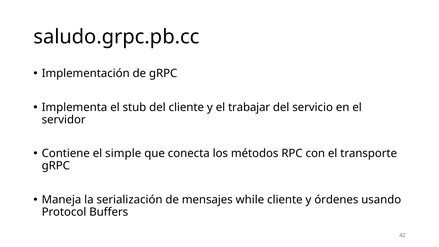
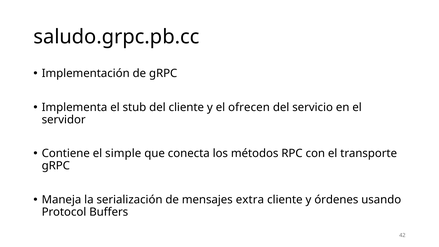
trabajar: trabajar -> ofrecen
while: while -> extra
